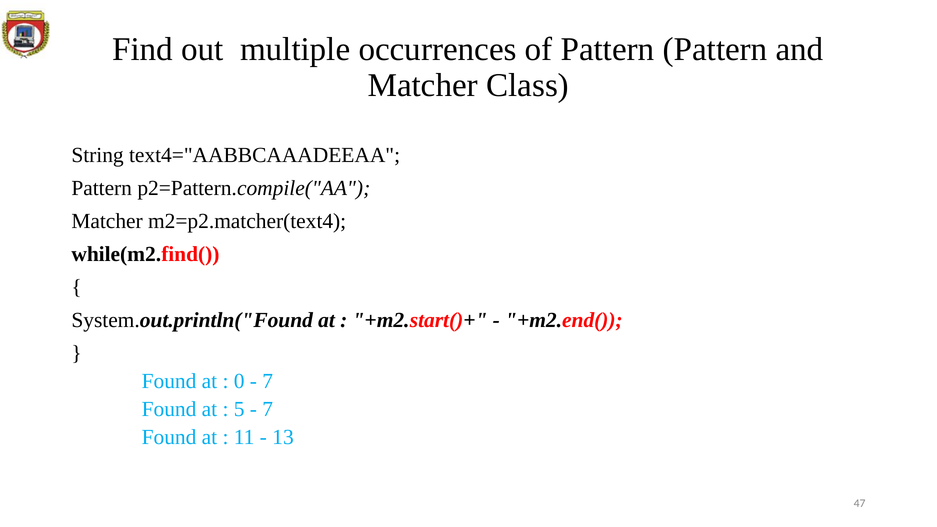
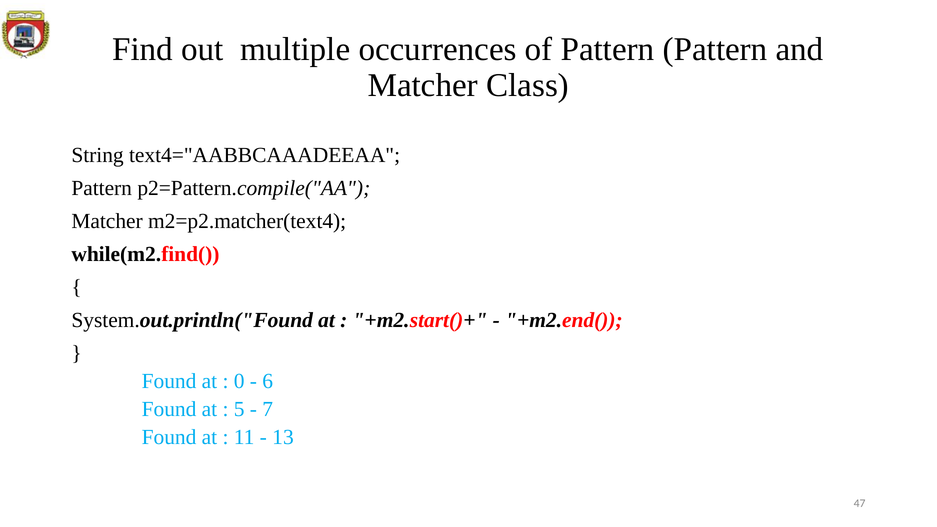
7 at (268, 381): 7 -> 6
